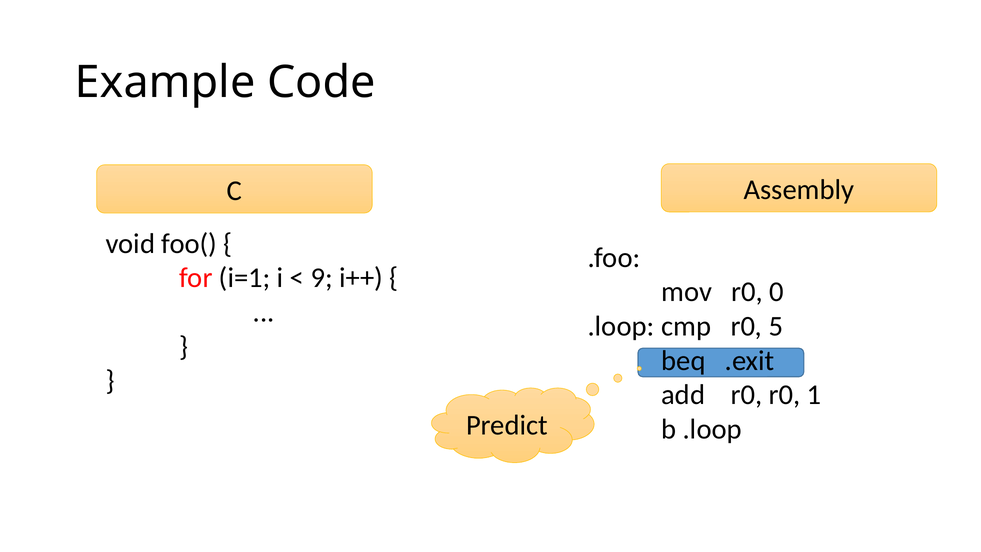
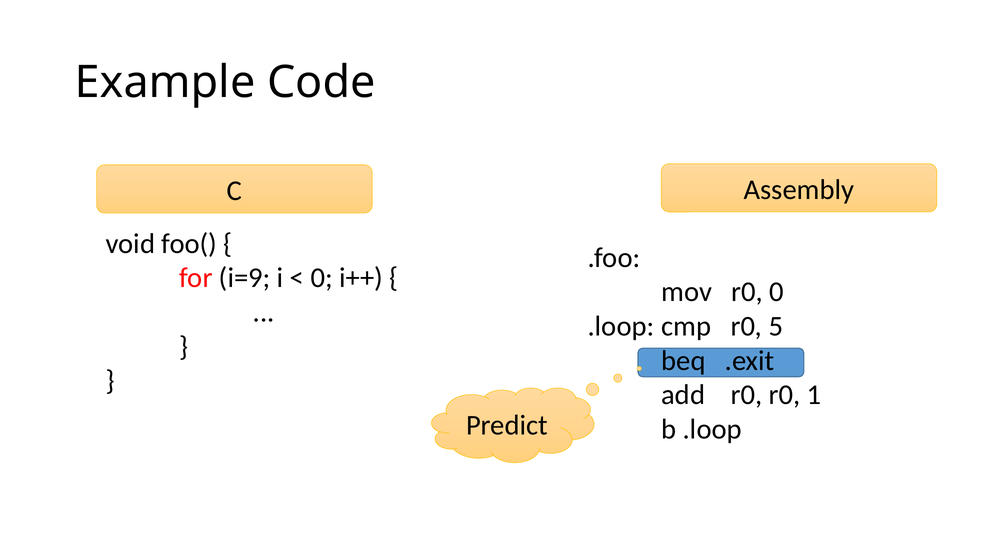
i=1: i=1 -> i=9
9 at (322, 278): 9 -> 0
